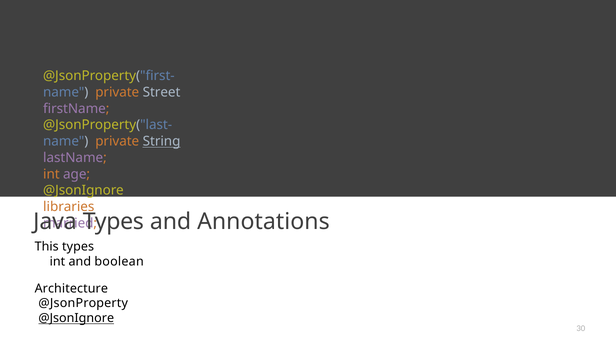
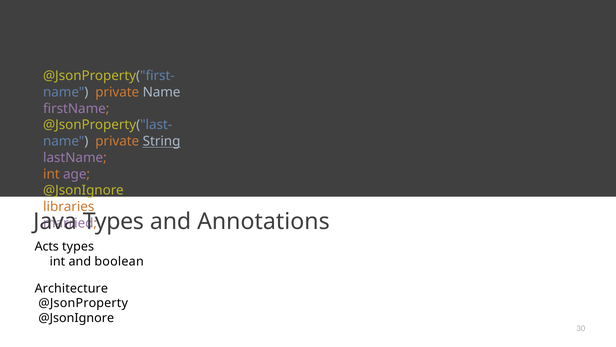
private Street: Street -> Name
This: This -> Acts
@JsonIgnore at (76, 318) underline: present -> none
